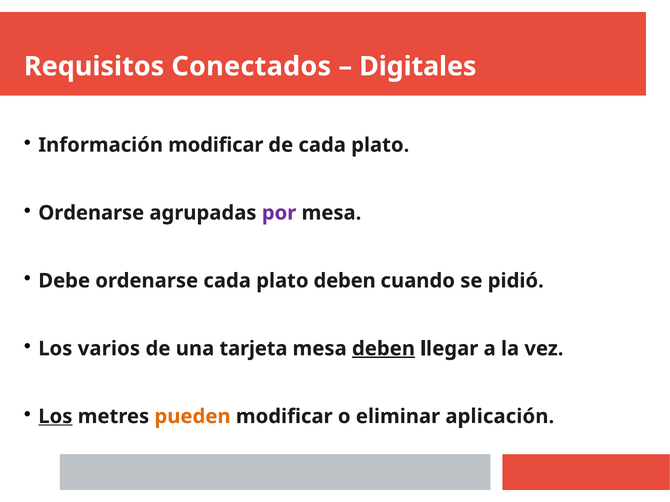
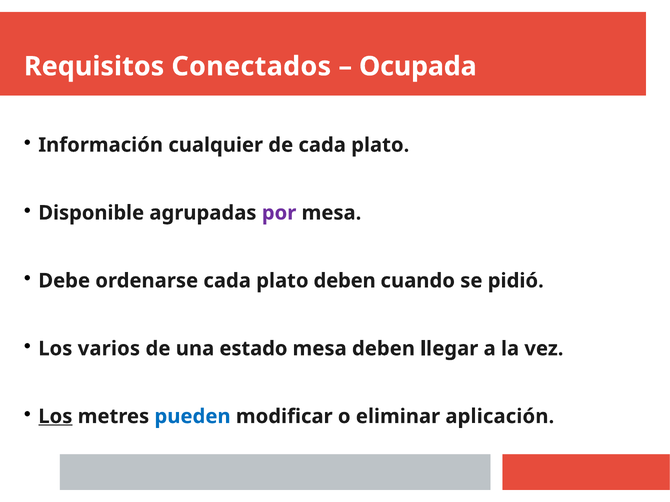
Digitales: Digitales -> Ocupada
Información modificar: modificar -> cualquier
Ordenarse at (91, 213): Ordenarse -> Disponible
tarjeta: tarjeta -> estado
deben at (383, 349) underline: present -> none
pueden colour: orange -> blue
